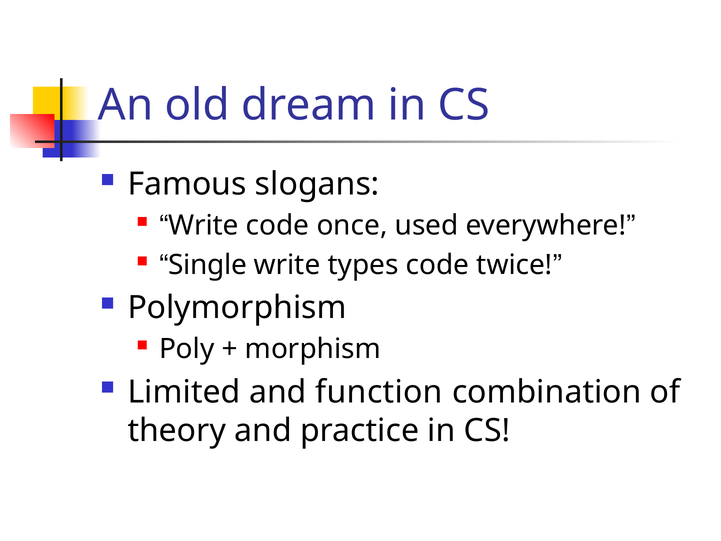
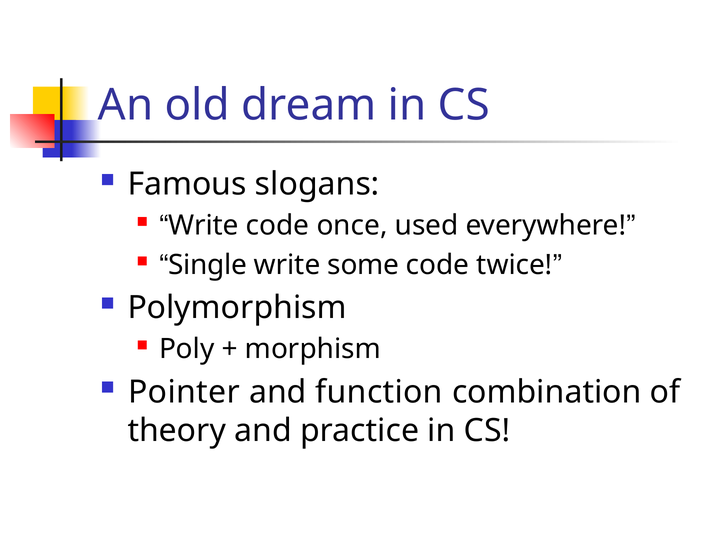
types: types -> some
Limited: Limited -> Pointer
